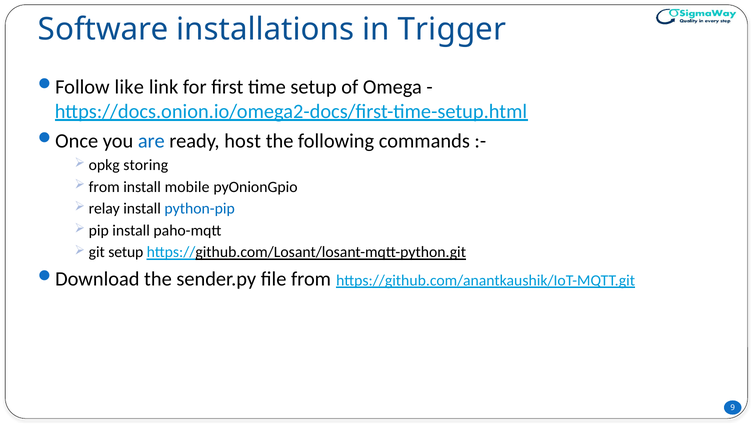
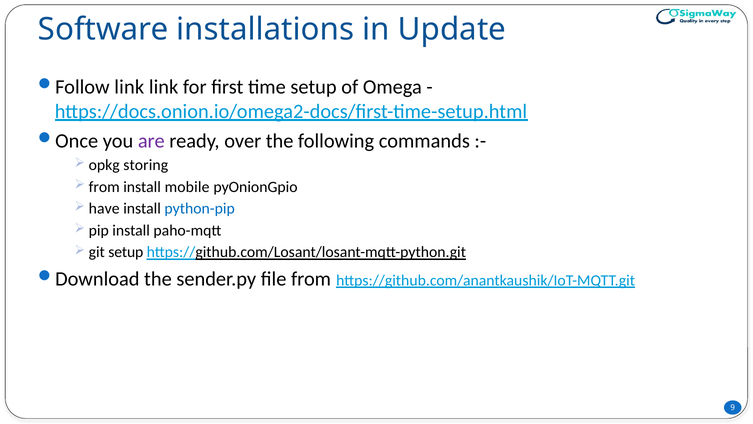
Trigger: Trigger -> Update
like at (129, 87): like -> link
are colour: blue -> purple
host: host -> over
relay: relay -> have
